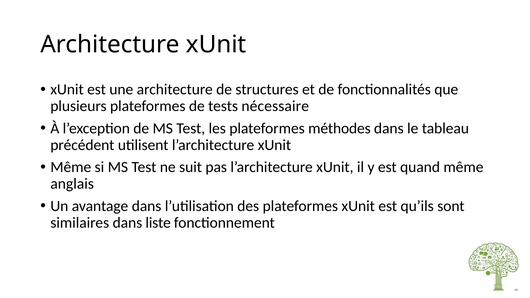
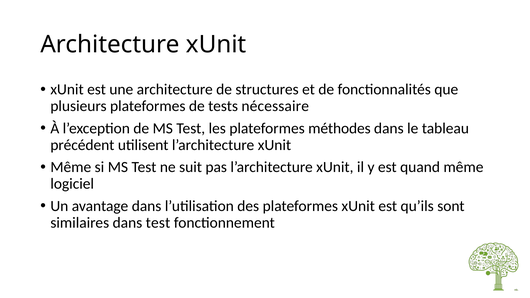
anglais: anglais -> logiciel
dans liste: liste -> test
